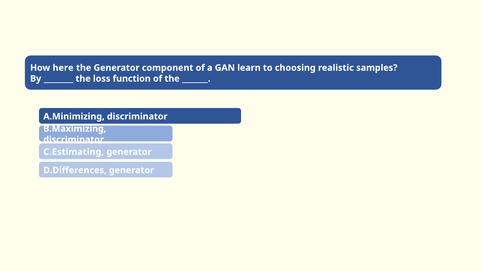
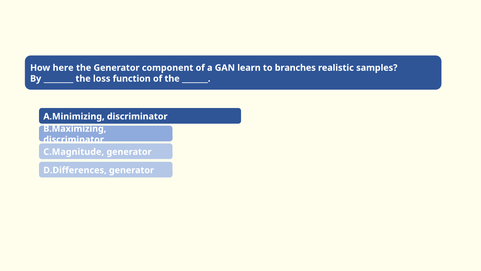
choosing: choosing -> branches
C.Estimating: C.Estimating -> C.Magnitude
